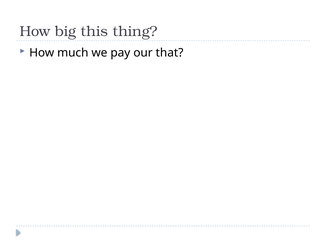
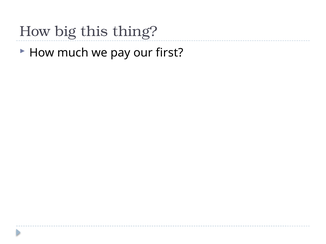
that: that -> first
